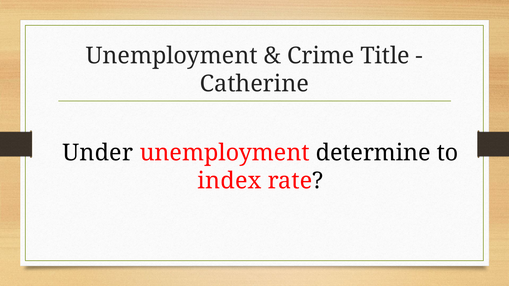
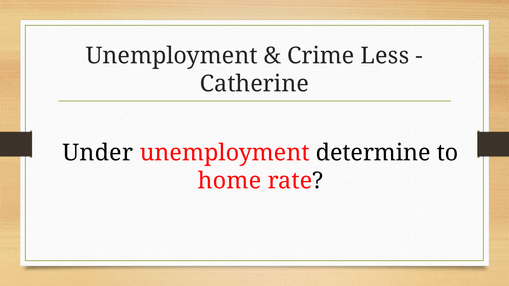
Title: Title -> Less
index: index -> home
